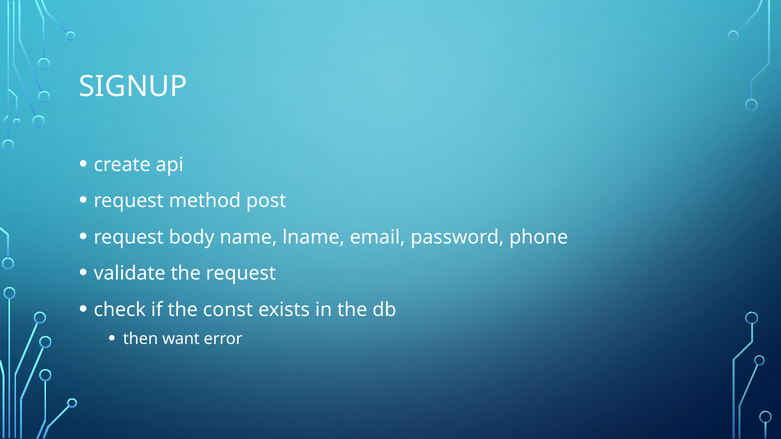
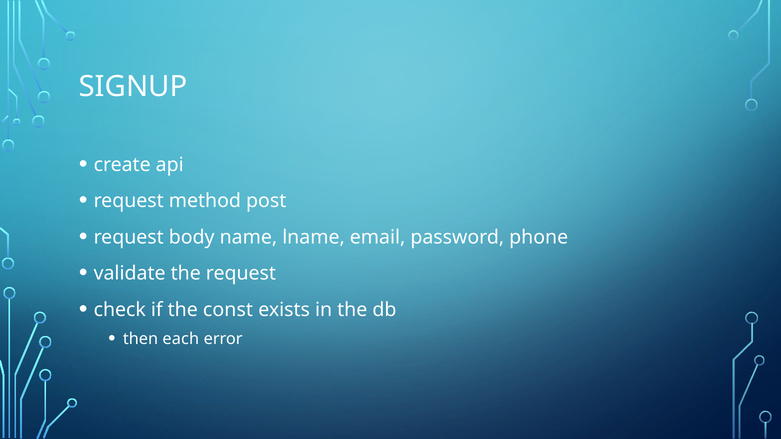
want: want -> each
